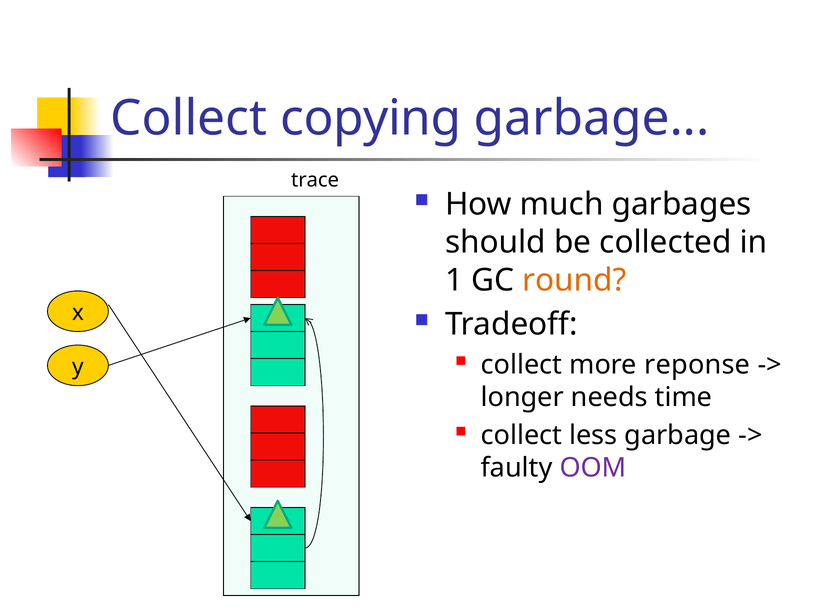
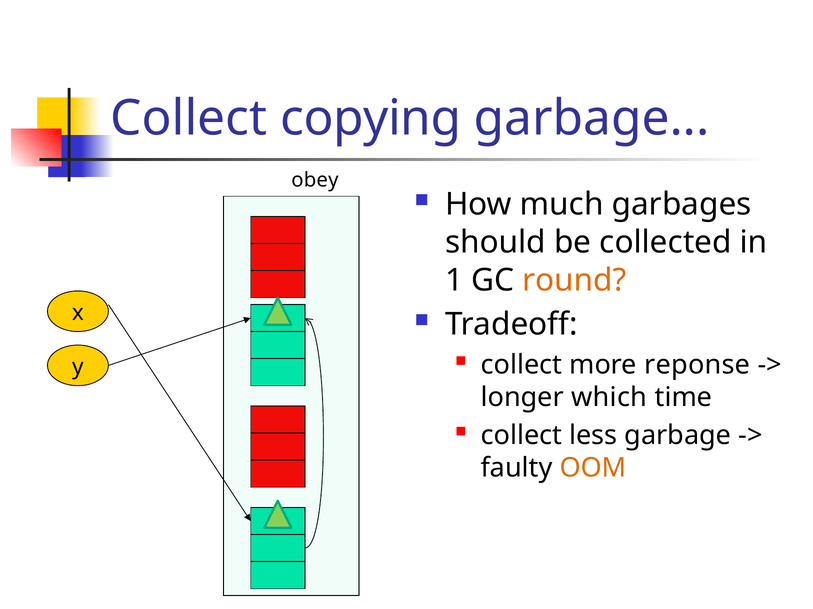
trace: trace -> obey
needs: needs -> which
OOM colour: purple -> orange
